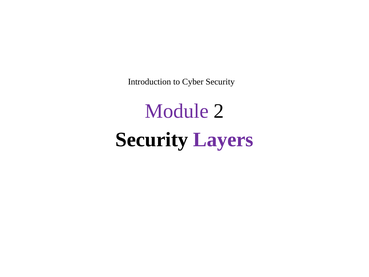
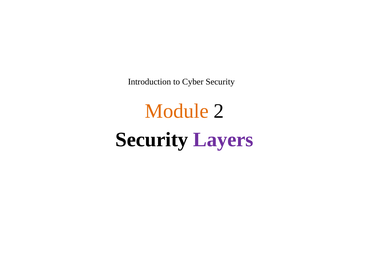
Module colour: purple -> orange
